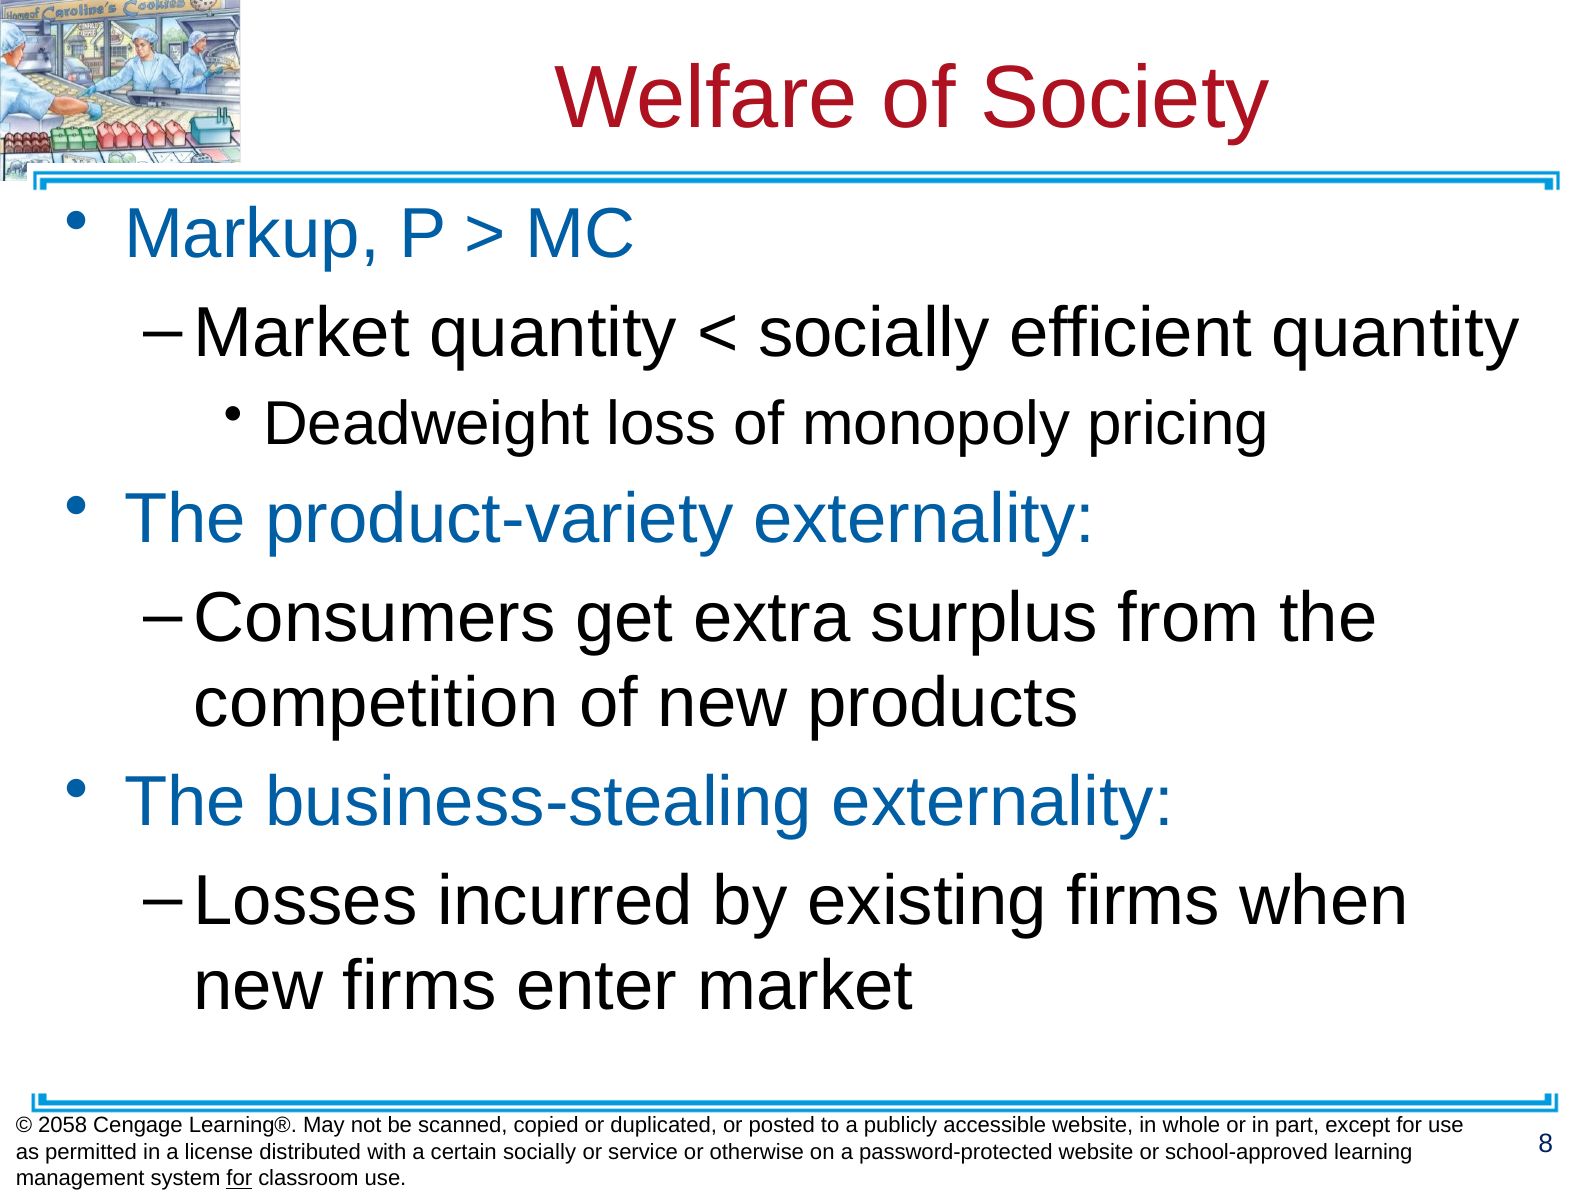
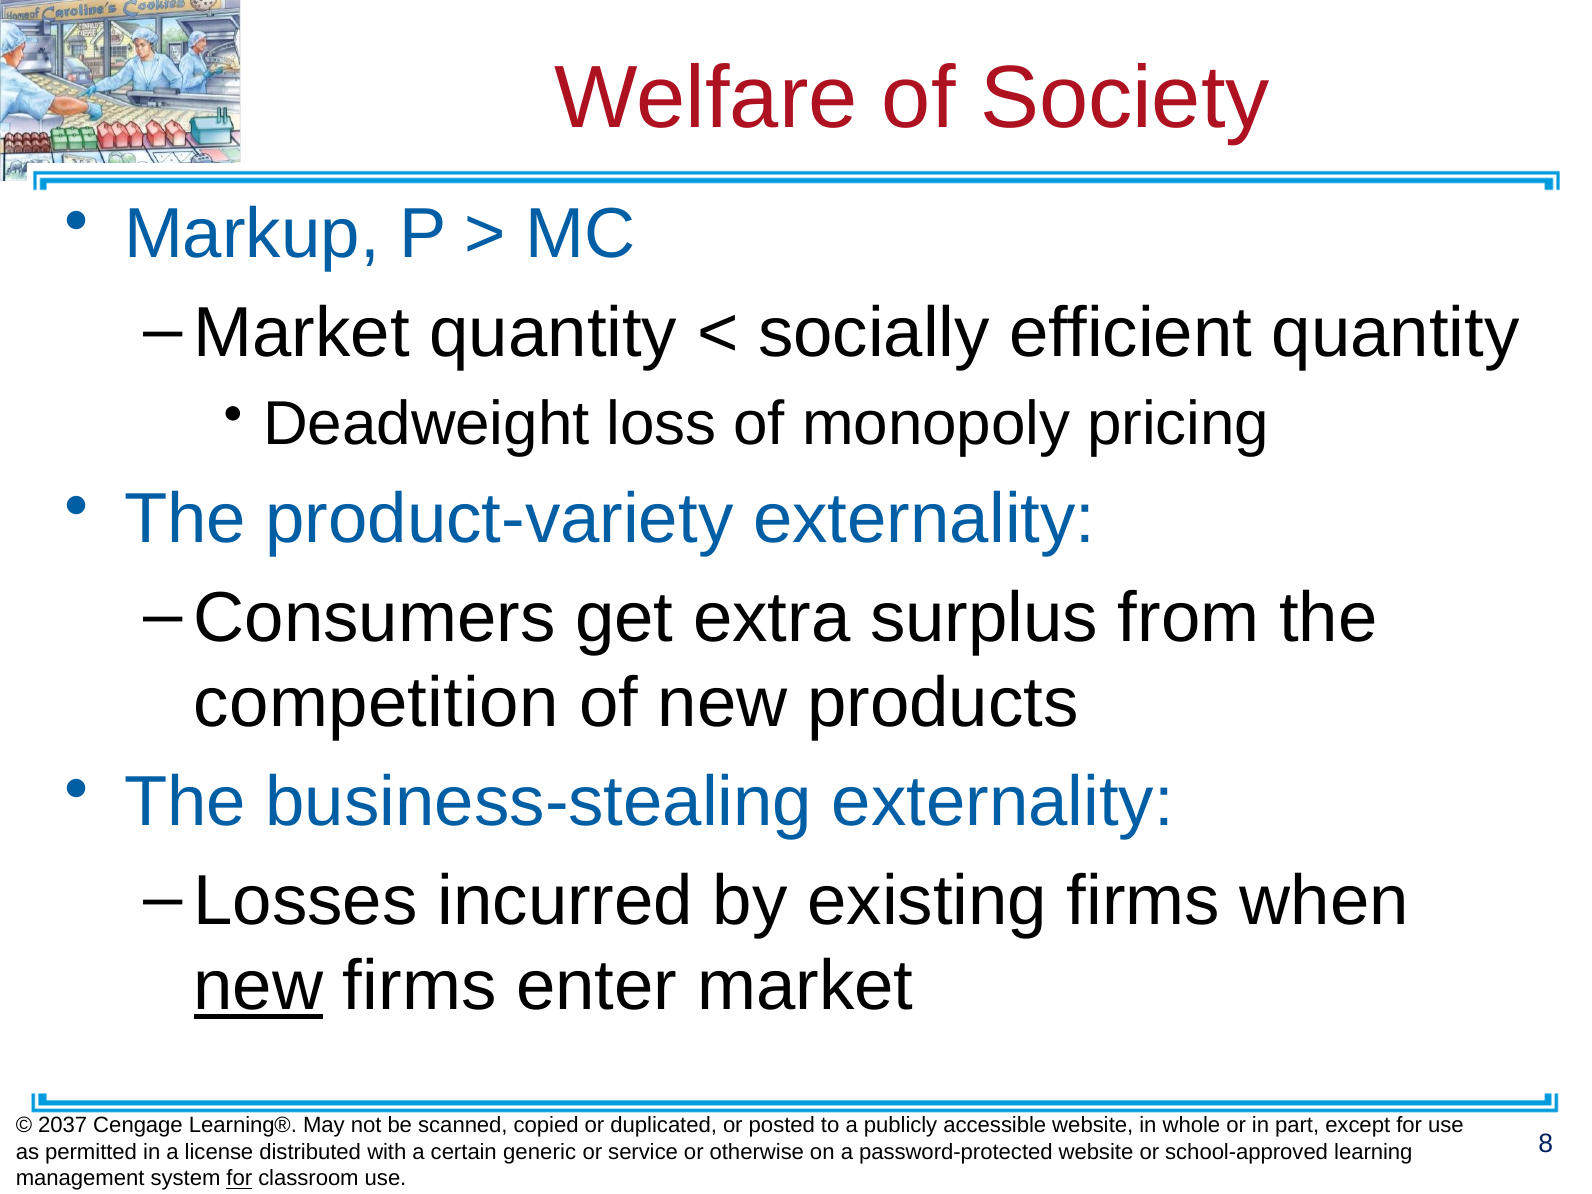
new at (259, 986) underline: none -> present
2058: 2058 -> 2037
certain socially: socially -> generic
